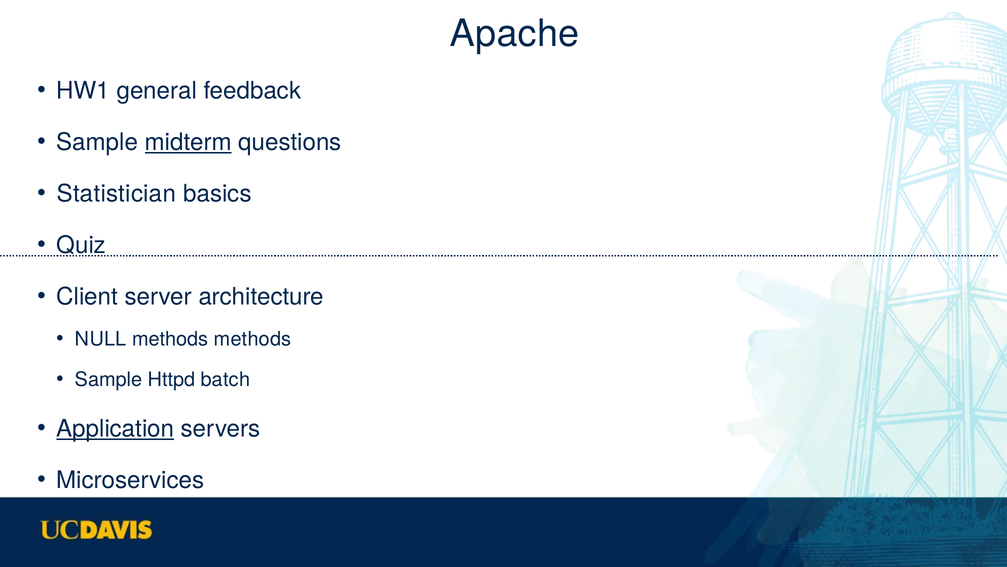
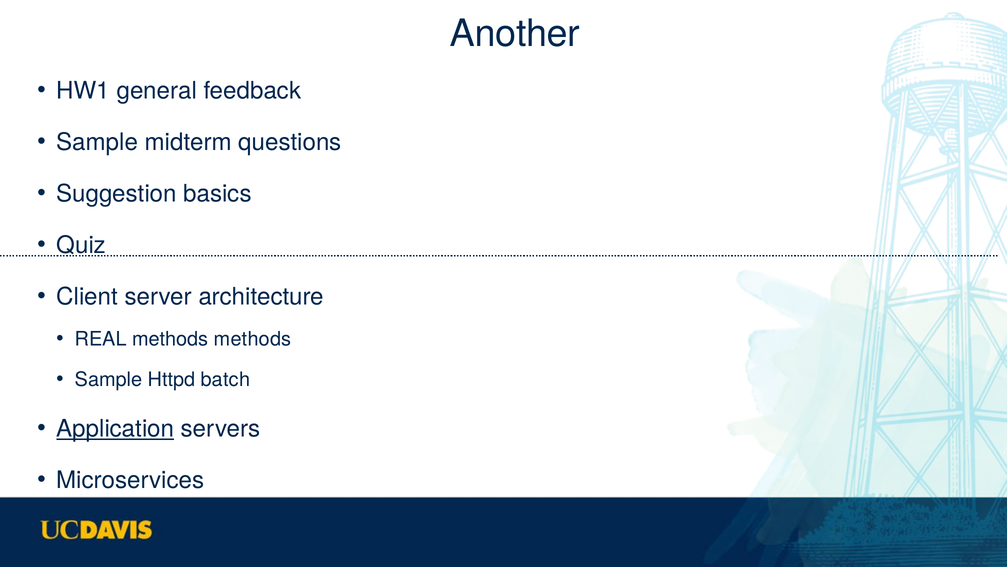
Apache: Apache -> Another
midterm underline: present -> none
Statistician: Statistician -> Suggestion
NULL: NULL -> REAL
